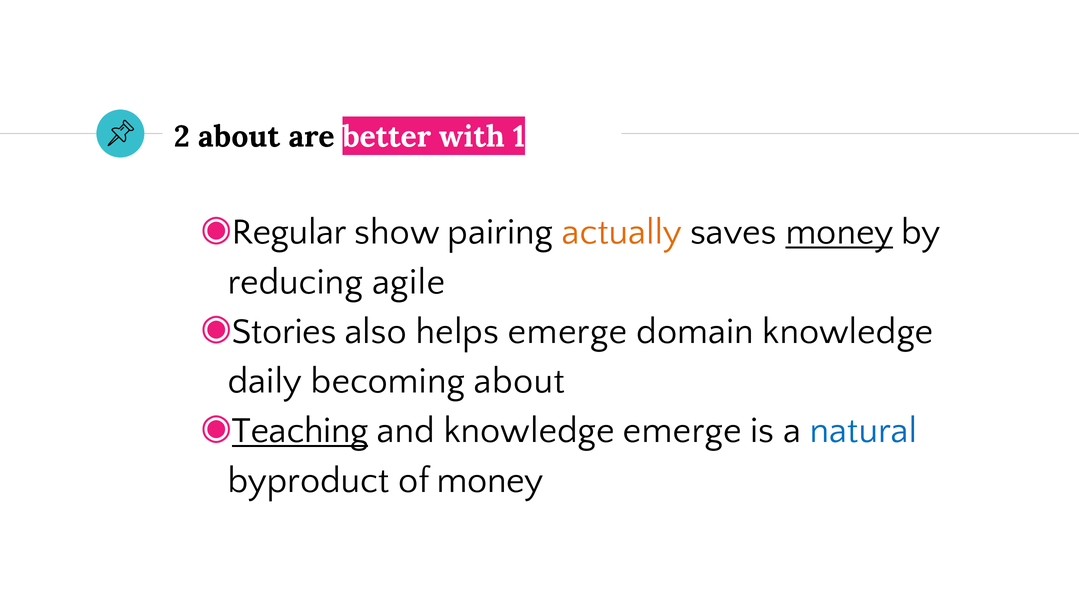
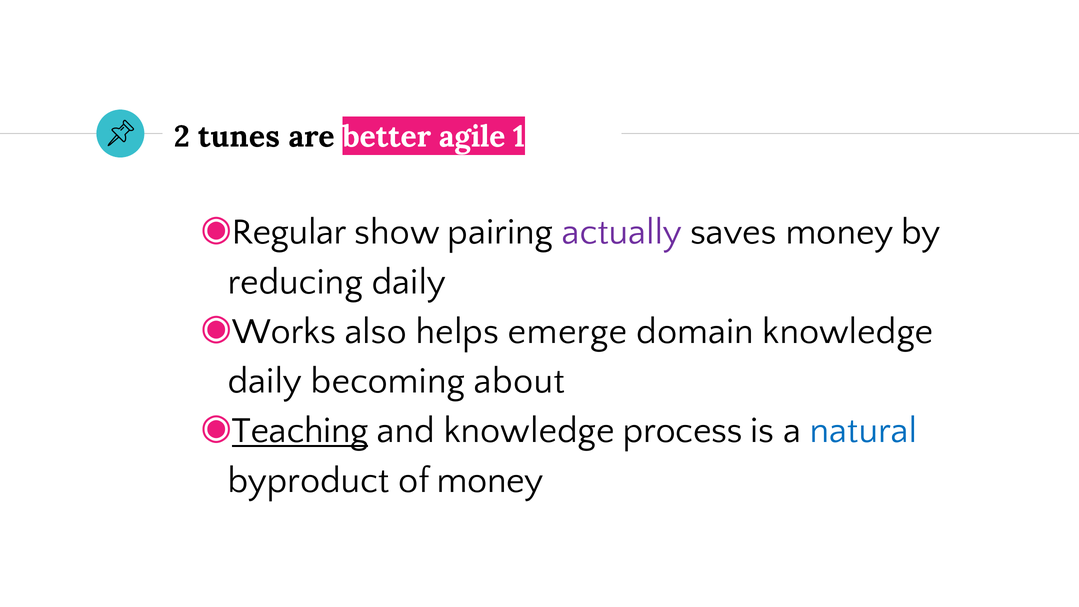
2 about: about -> tunes
with: with -> agile
actually colour: orange -> purple
money at (839, 232) underline: present -> none
reducing agile: agile -> daily
Stories: Stories -> Works
knowledge emerge: emerge -> process
